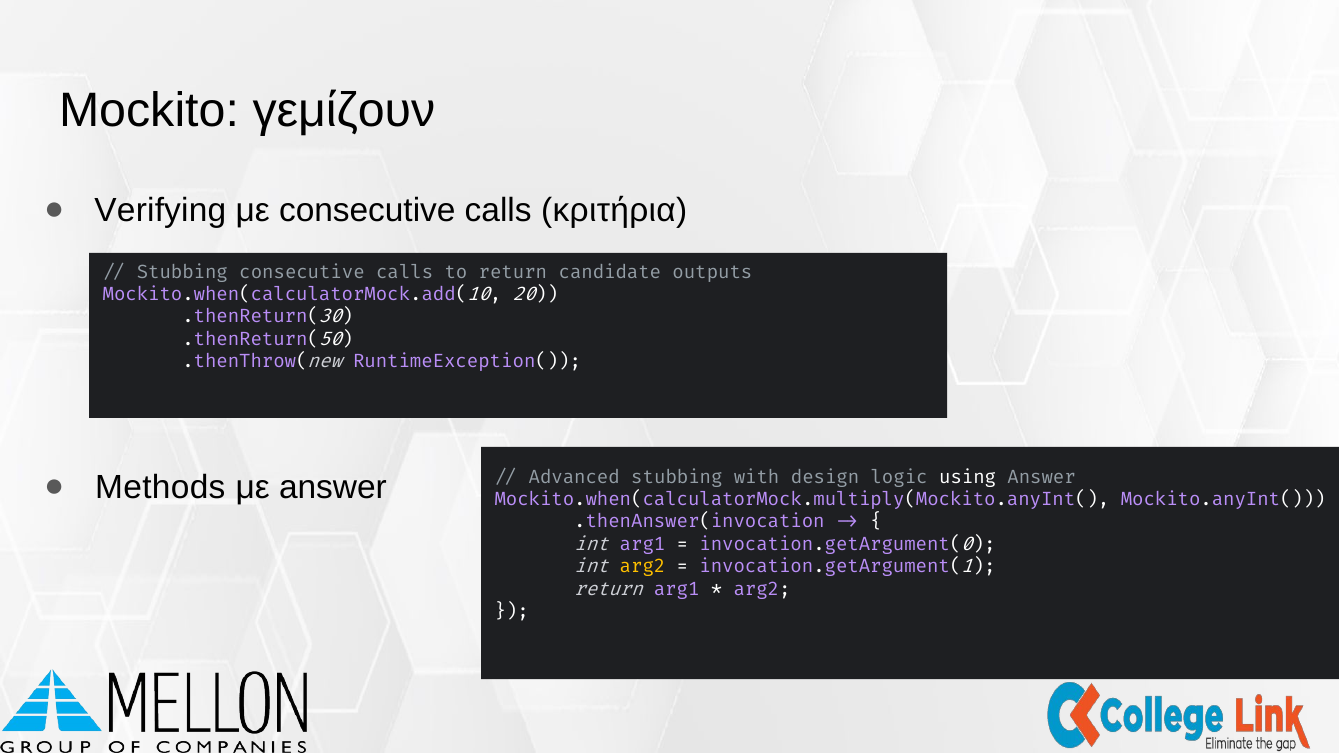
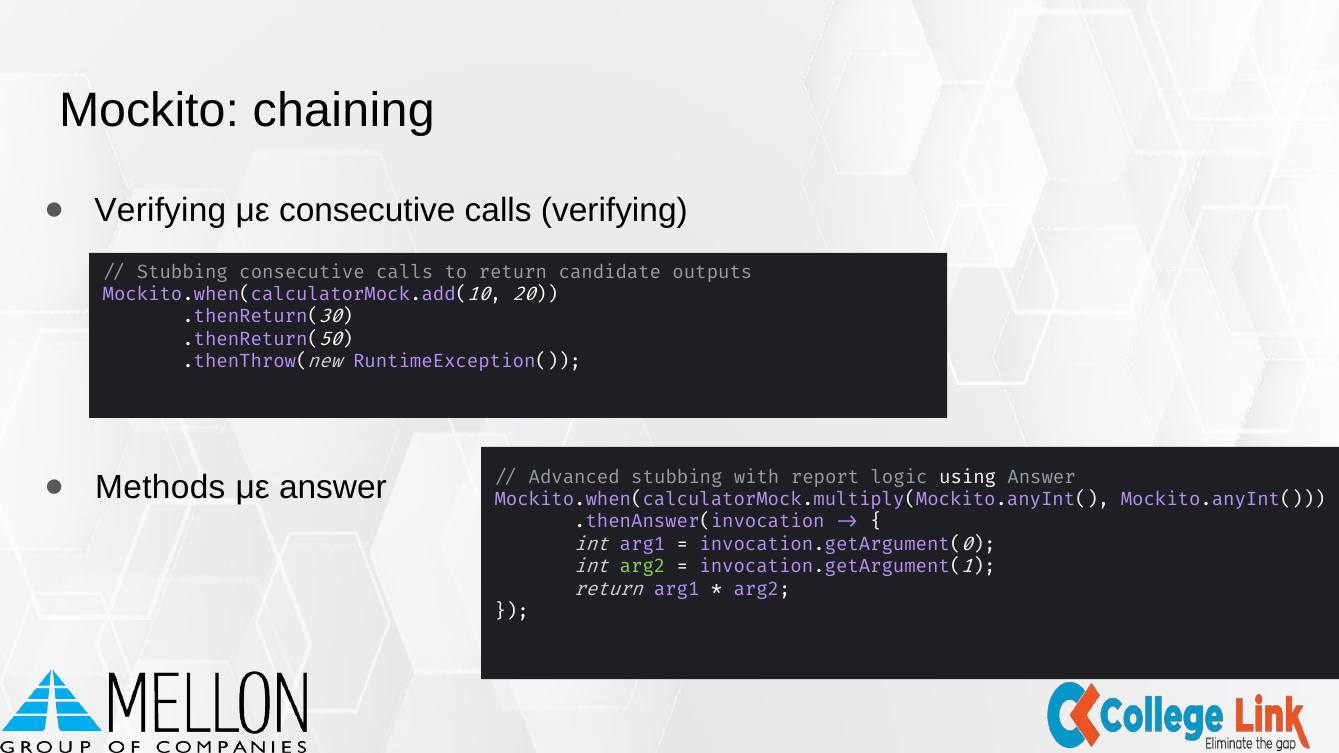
γεμίζουν: γεμίζουν -> chaining
calls κριτήρια: κριτήρια -> verifying
design: design -> report
arg2 at (643, 567) colour: yellow -> light green
